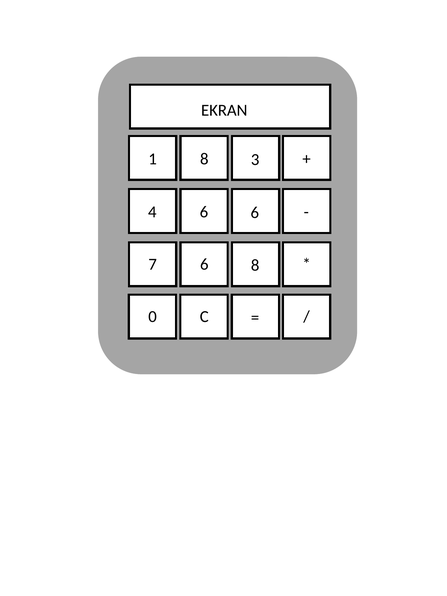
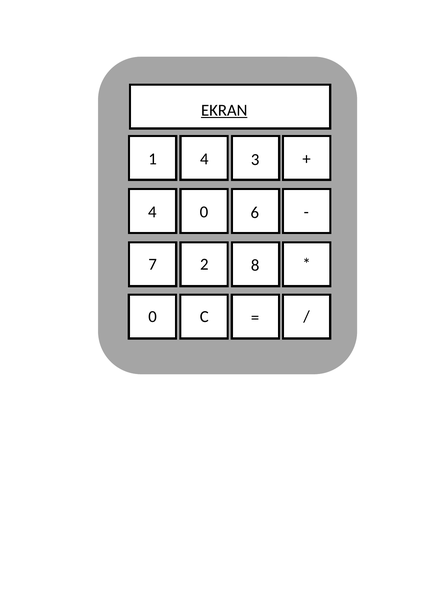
EKRAN underline: none -> present
1 8: 8 -> 4
4 6: 6 -> 0
7 6: 6 -> 2
